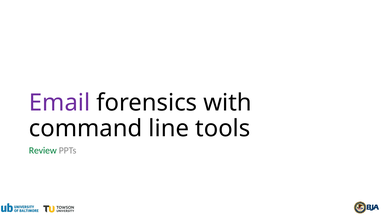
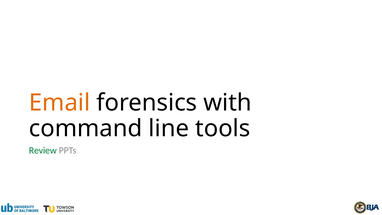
Email colour: purple -> orange
